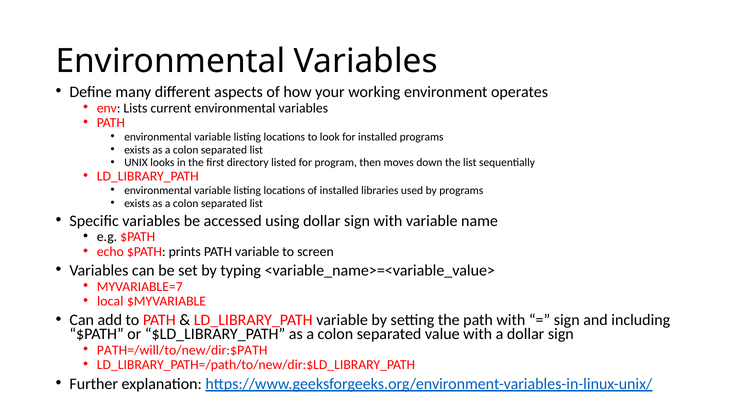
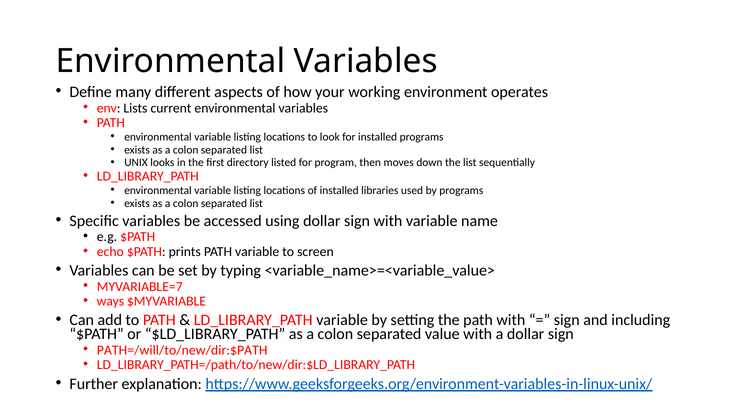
local: local -> ways
